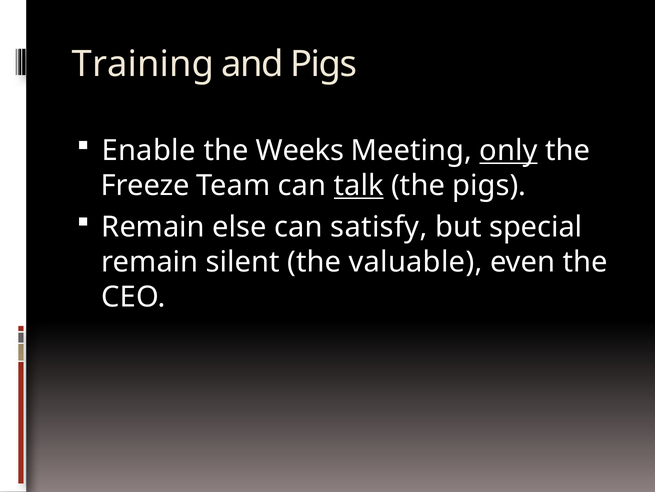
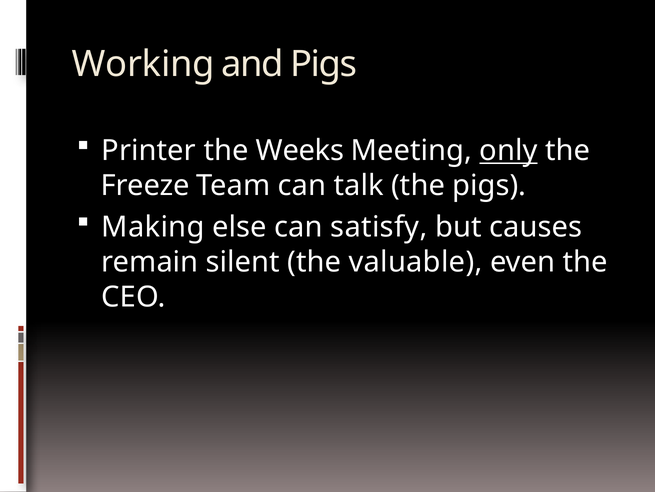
Training: Training -> Working
Enable: Enable -> Printer
talk underline: present -> none
Remain at (153, 227): Remain -> Making
special: special -> causes
